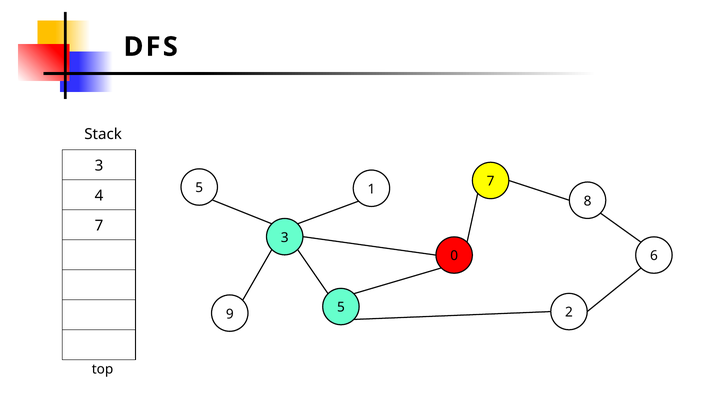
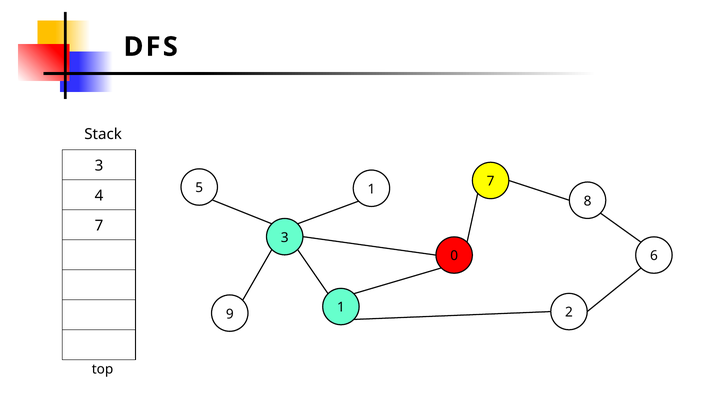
9 5: 5 -> 1
